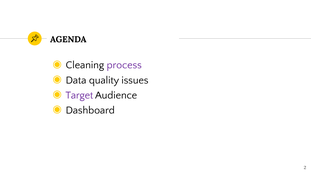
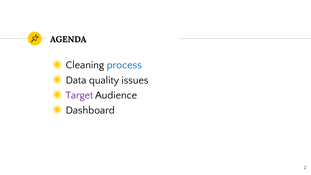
process colour: purple -> blue
